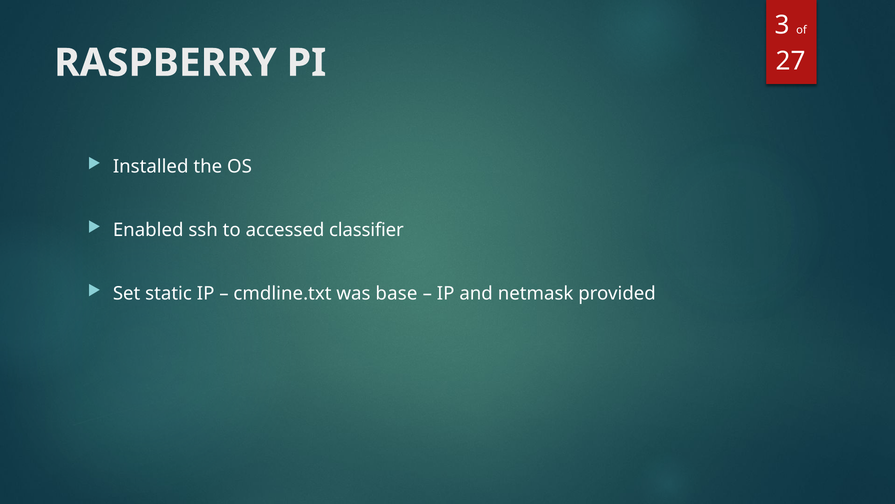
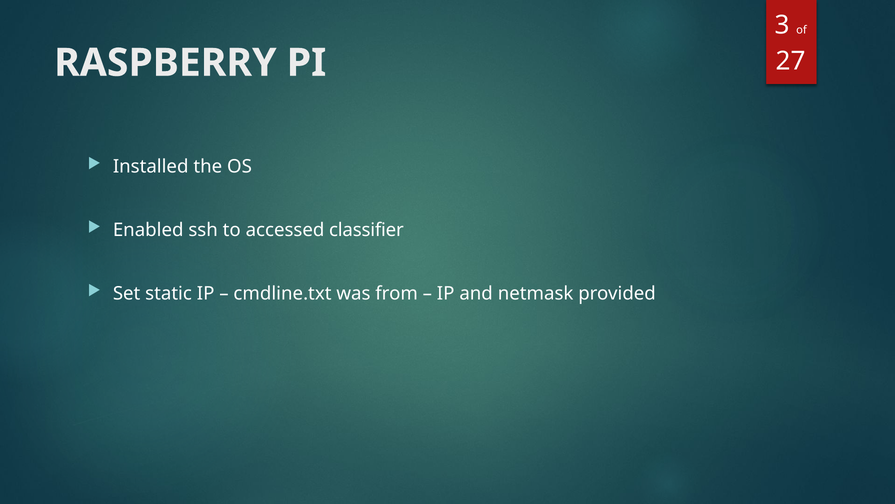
base: base -> from
